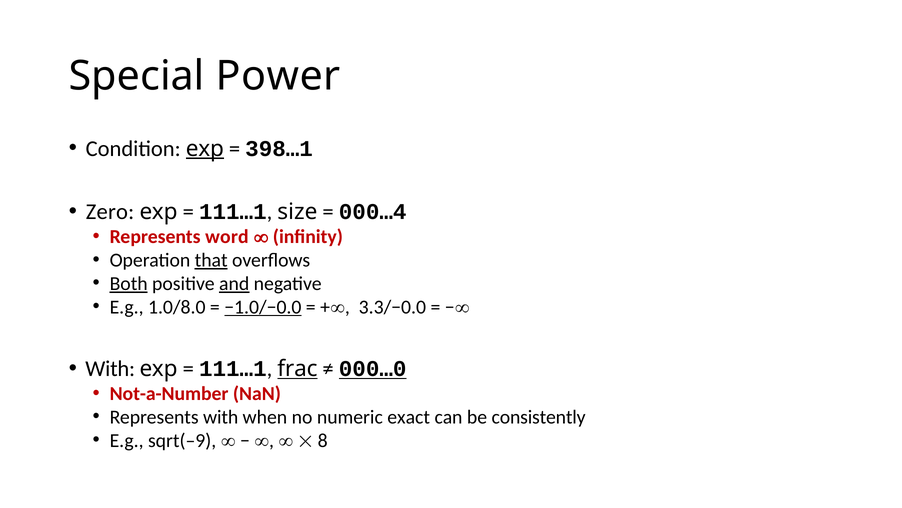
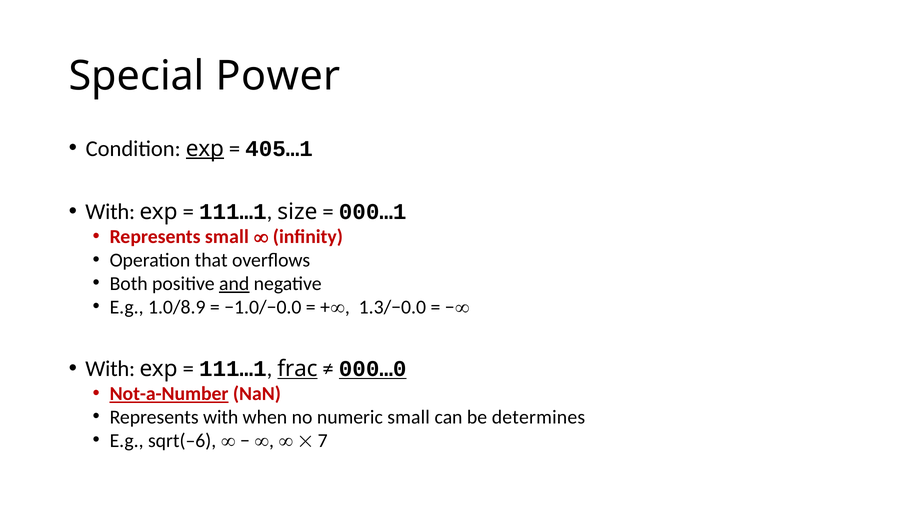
398…1: 398…1 -> 405…1
Zero at (110, 212): Zero -> With
000…4: 000…4 -> 000…1
Represents word: word -> small
that underline: present -> none
Both underline: present -> none
1.0/8.0: 1.0/8.0 -> 1.0/8.9
−1.0/−0.0 underline: present -> none
3.3/−0.0: 3.3/−0.0 -> 1.3/−0.0
Not-a-Number underline: none -> present
numeric exact: exact -> small
consistently: consistently -> determines
sqrt(–9: sqrt(–9 -> sqrt(–6
8: 8 -> 7
